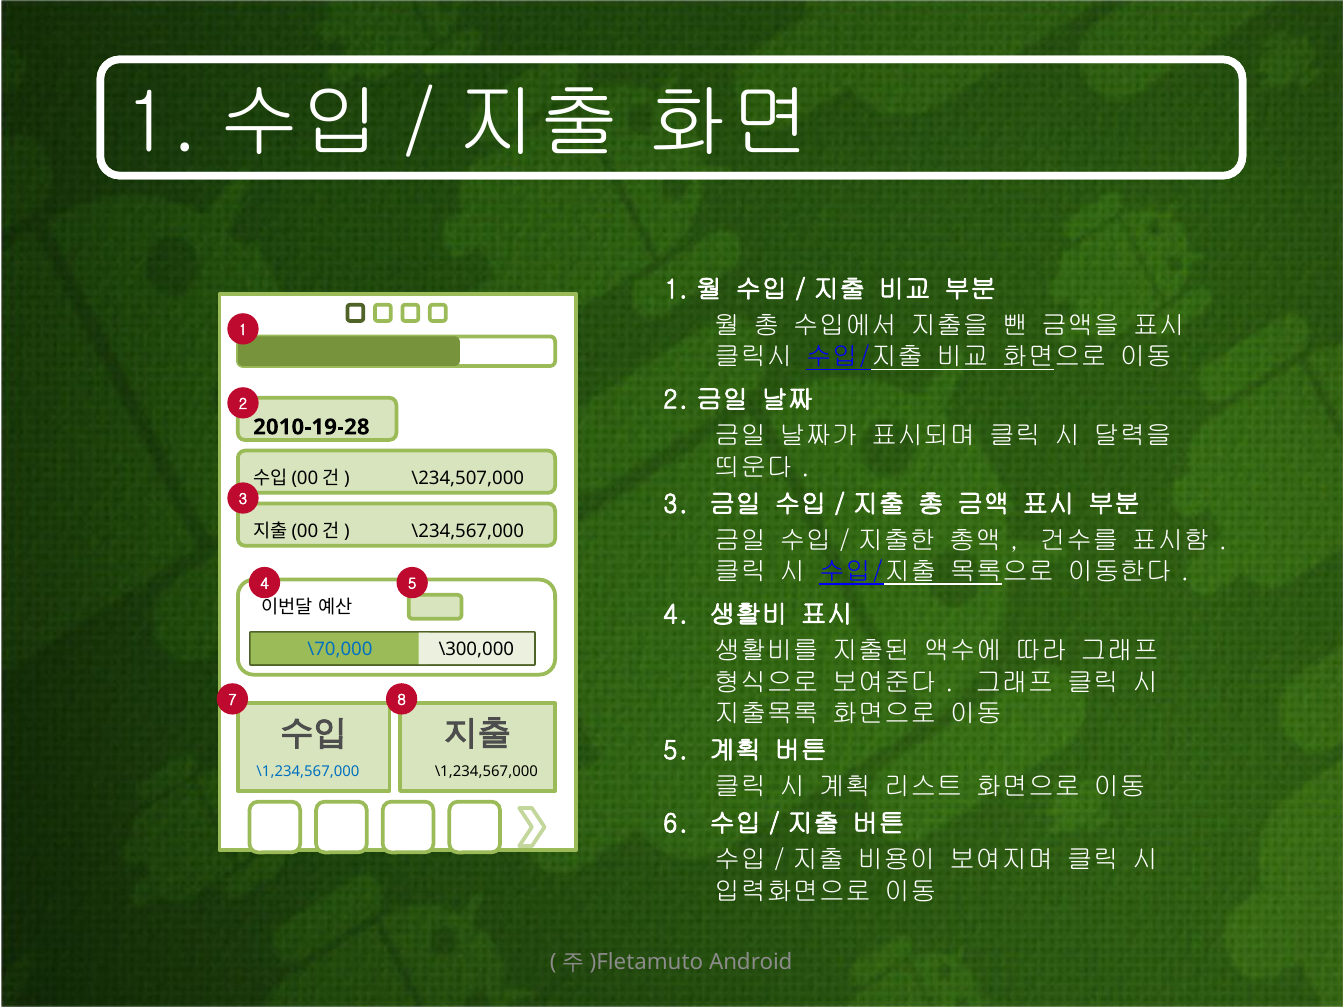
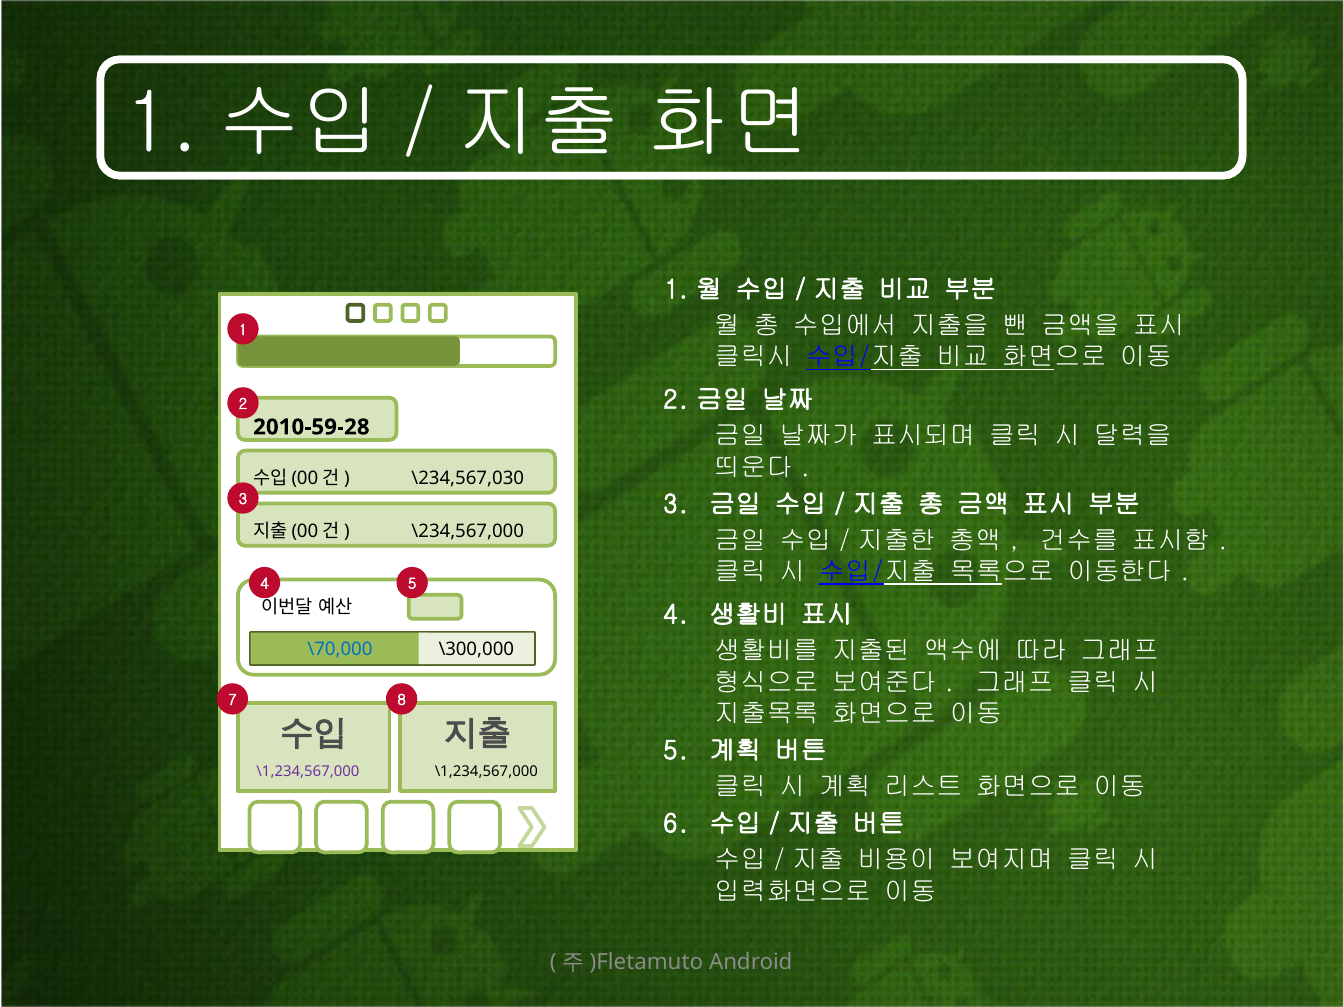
2010-19-28: 2010-19-28 -> 2010-59-28
\234,507,000: \234,507,000 -> \234,567,030
\1,234,567,000 at (308, 771) colour: blue -> purple
